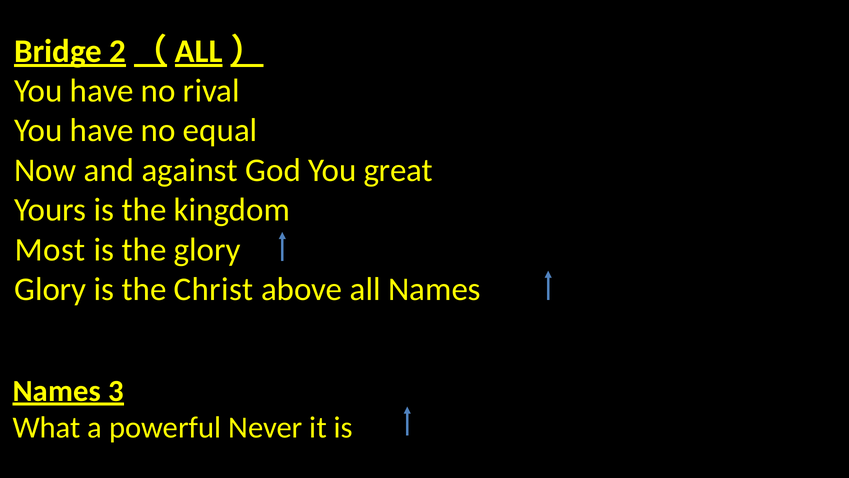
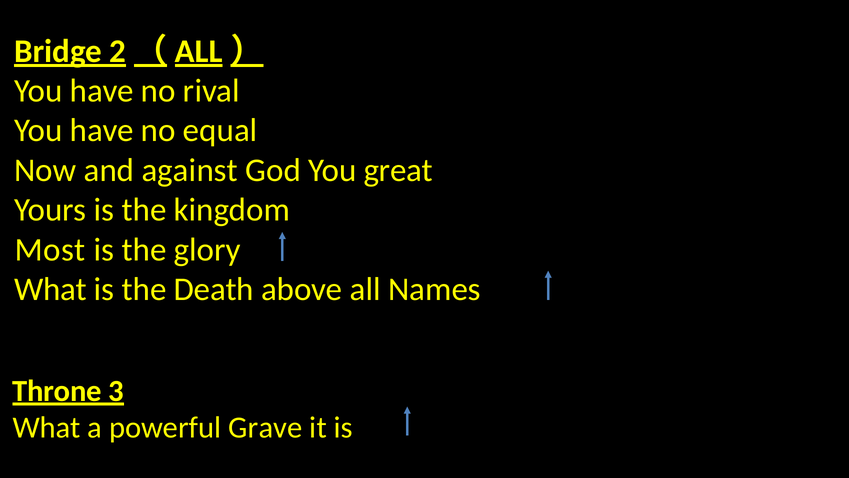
Glory at (50, 289): Glory -> What
Christ: Christ -> Death
Names at (57, 391): Names -> Throne
Never: Never -> Grave
